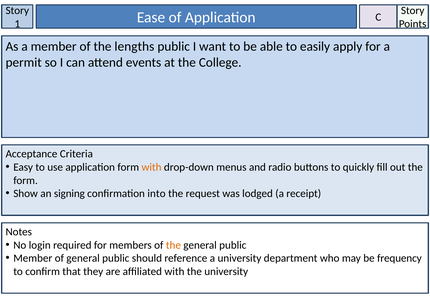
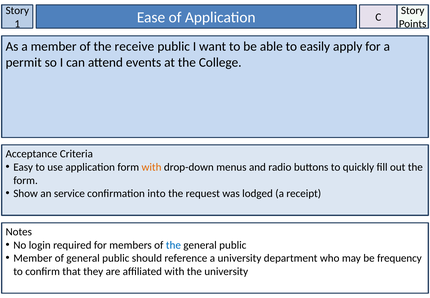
lengths: lengths -> receive
signing: signing -> service
the at (173, 245) colour: orange -> blue
